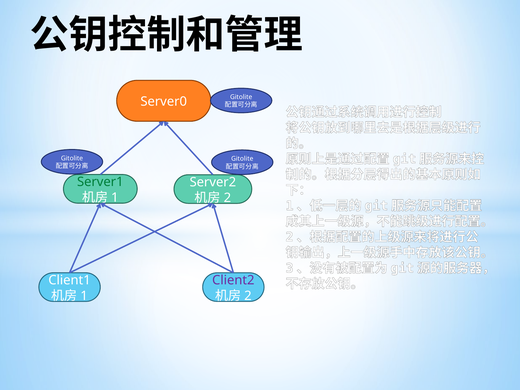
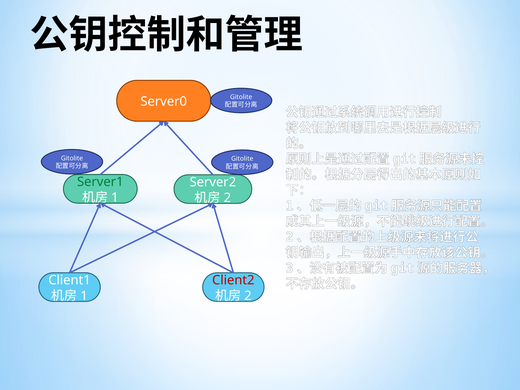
Client2 colour: purple -> red
